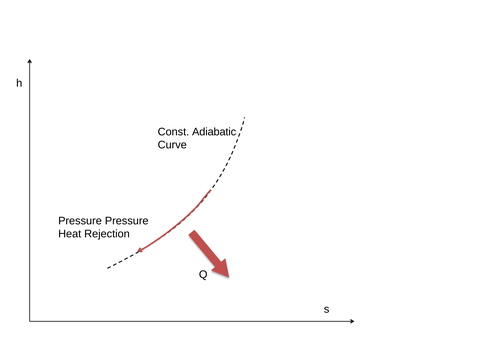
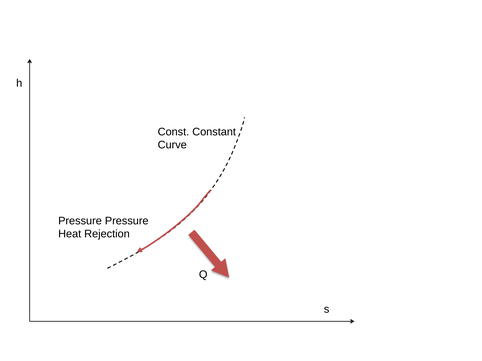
Adiabatic: Adiabatic -> Constant
